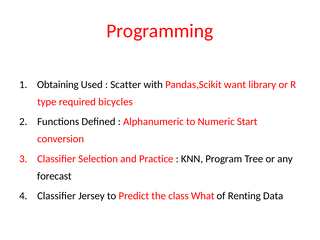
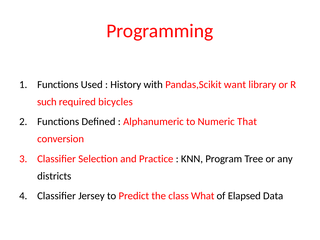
Obtaining at (58, 85): Obtaining -> Functions
Scatter: Scatter -> History
type: type -> such
Start: Start -> That
forecast: forecast -> districts
Renting: Renting -> Elapsed
